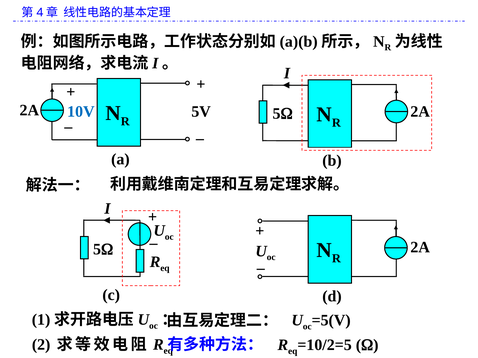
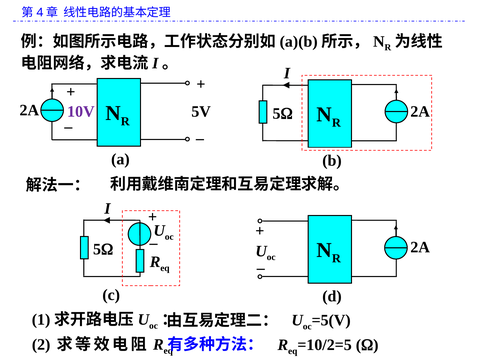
10V colour: blue -> purple
